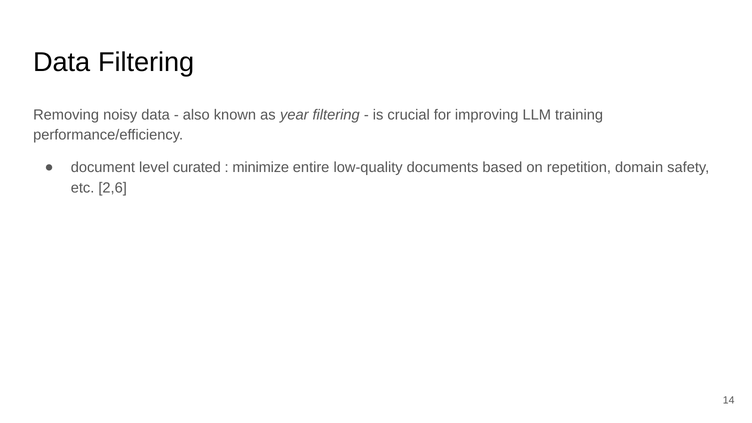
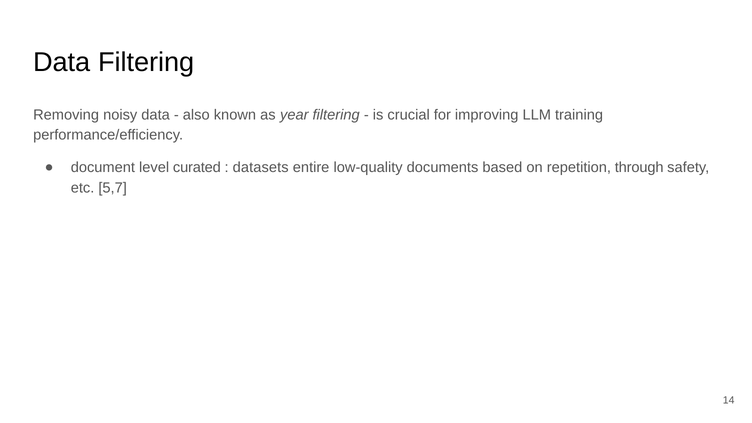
minimize: minimize -> datasets
domain: domain -> through
2,6: 2,6 -> 5,7
